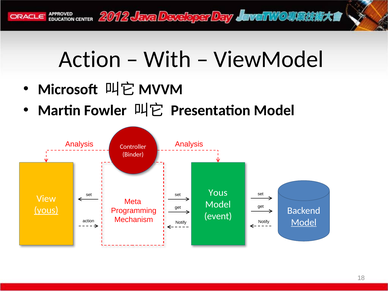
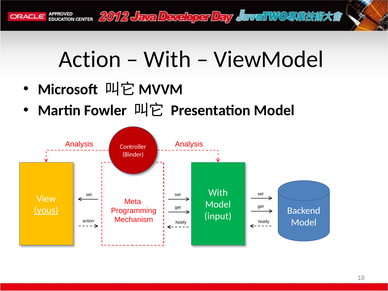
set Yous: Yous -> With
event: event -> input
Model at (304, 222) underline: present -> none
